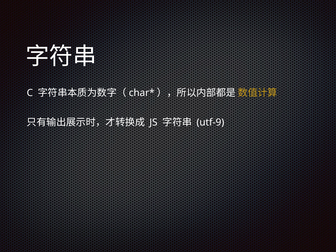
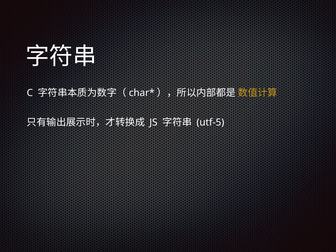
utf-9: utf-9 -> utf-5
